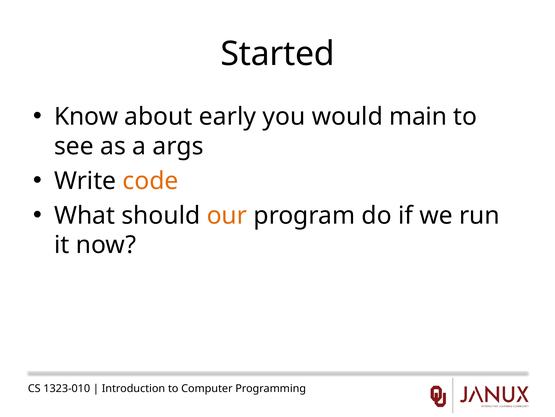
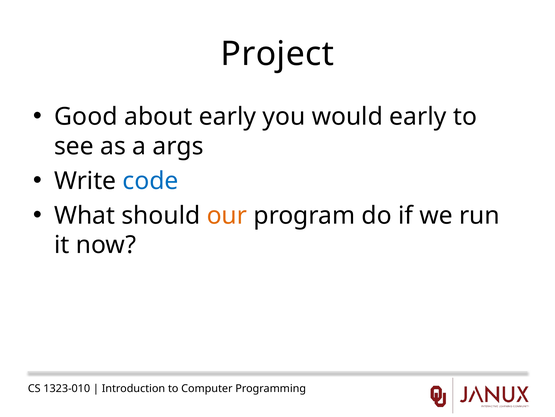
Started: Started -> Project
Know: Know -> Good
would main: main -> early
code colour: orange -> blue
